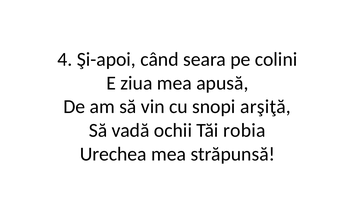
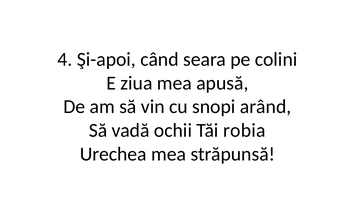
arşiţă: arşiţă -> arând
